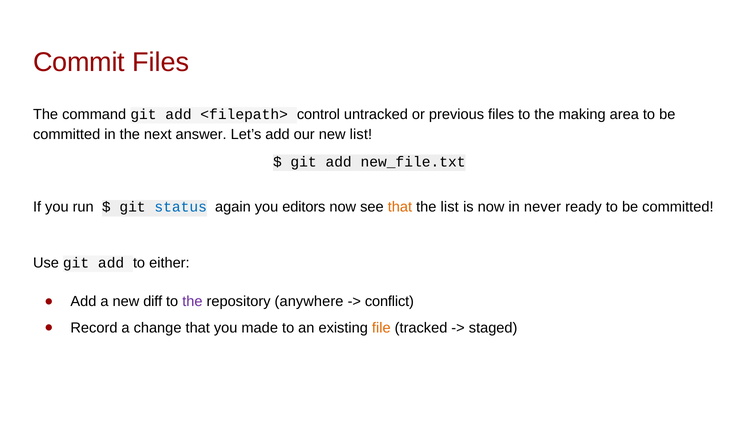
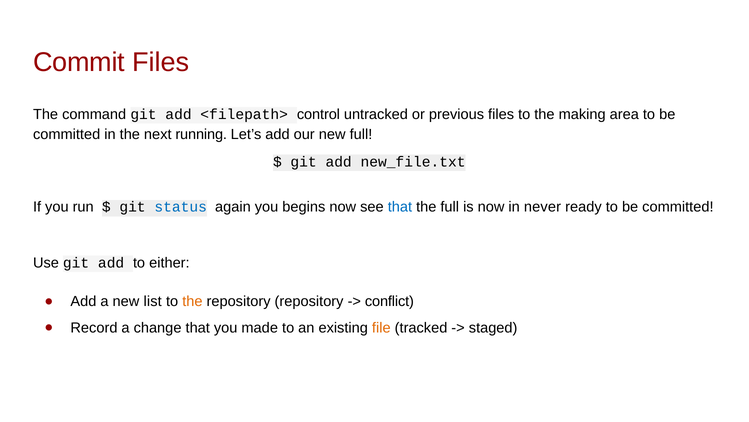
answer: answer -> running
new list: list -> full
editors: editors -> begins
that at (400, 207) colour: orange -> blue
the list: list -> full
diff: diff -> list
the at (192, 301) colour: purple -> orange
repository anywhere: anywhere -> repository
